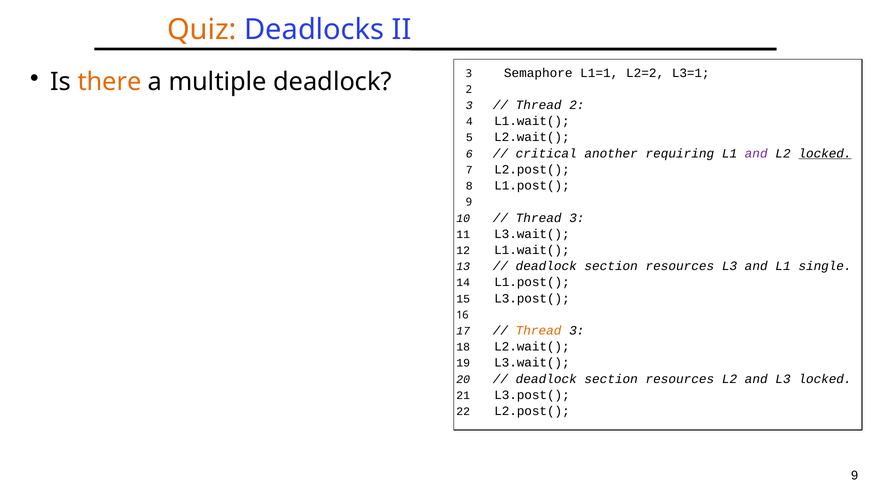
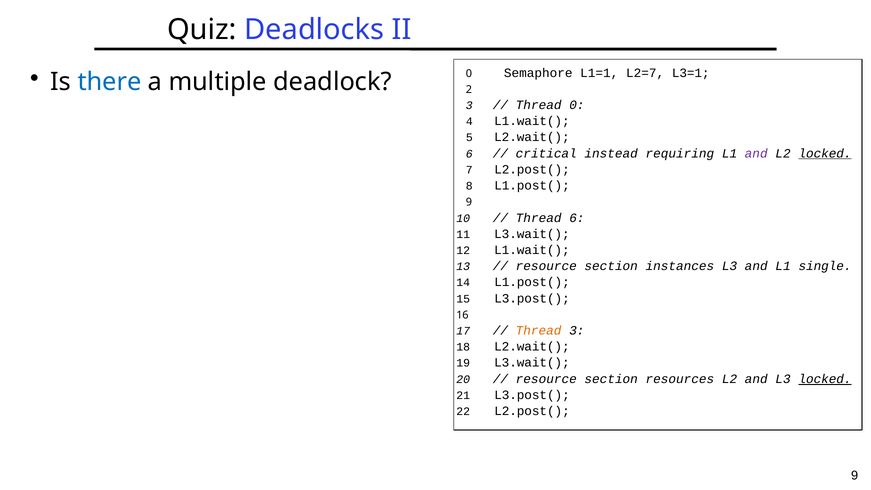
Quiz colour: orange -> black
there colour: orange -> blue
deadlock 3: 3 -> 0
L2=2: L2=2 -> L2=7
Thread 2: 2 -> 0
another: another -> instead
3 at (577, 218): 3 -> 6
deadlock at (546, 266): deadlock -> resource
resources at (680, 266): resources -> instances
deadlock at (546, 379): deadlock -> resource
locked at (825, 379) underline: none -> present
